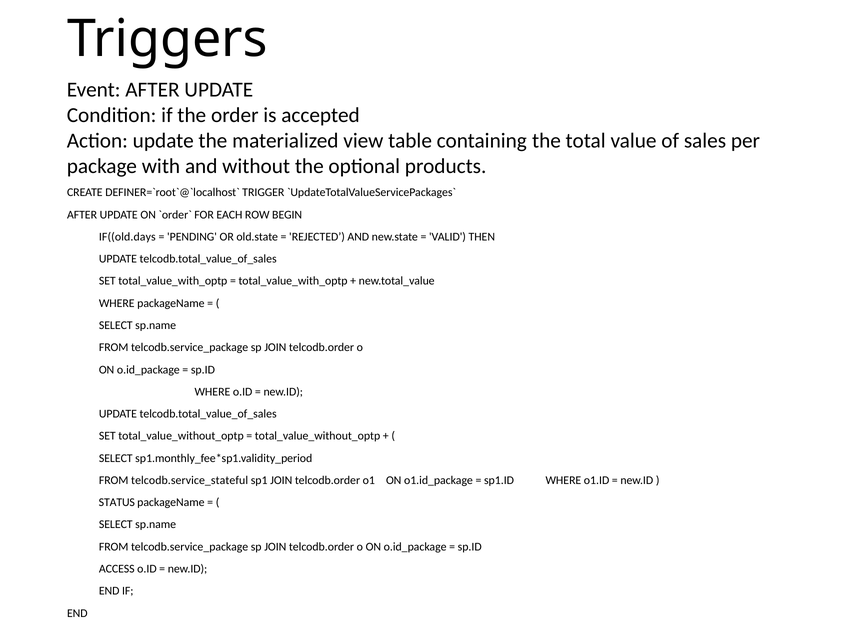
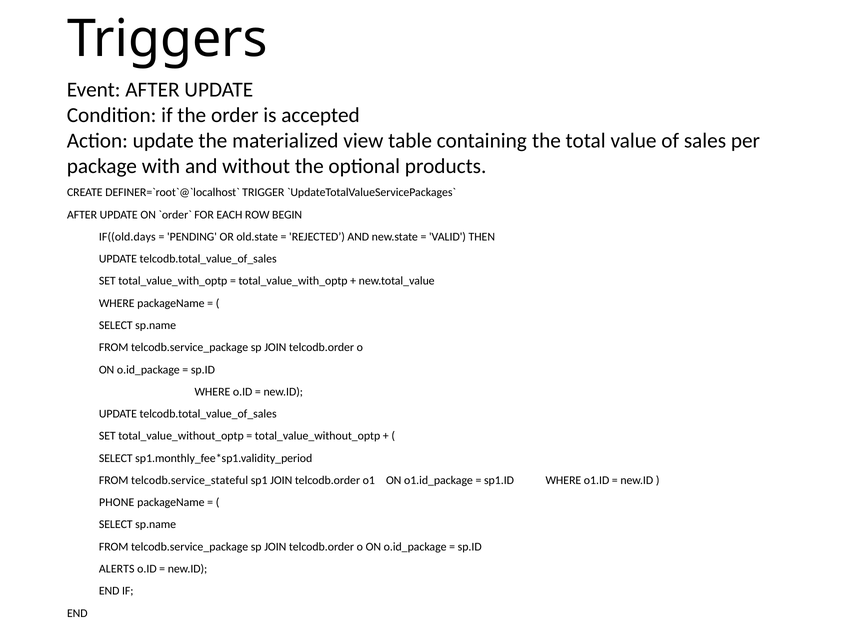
STATUS: STATUS -> PHONE
ACCESS: ACCESS -> ALERTS
